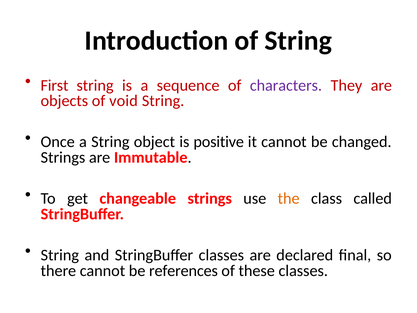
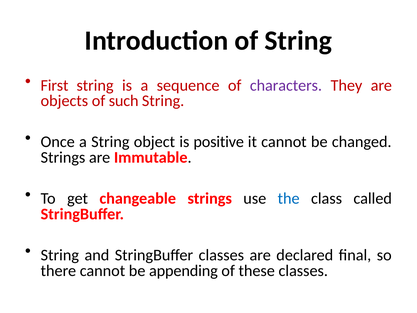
void: void -> such
the colour: orange -> blue
references: references -> appending
